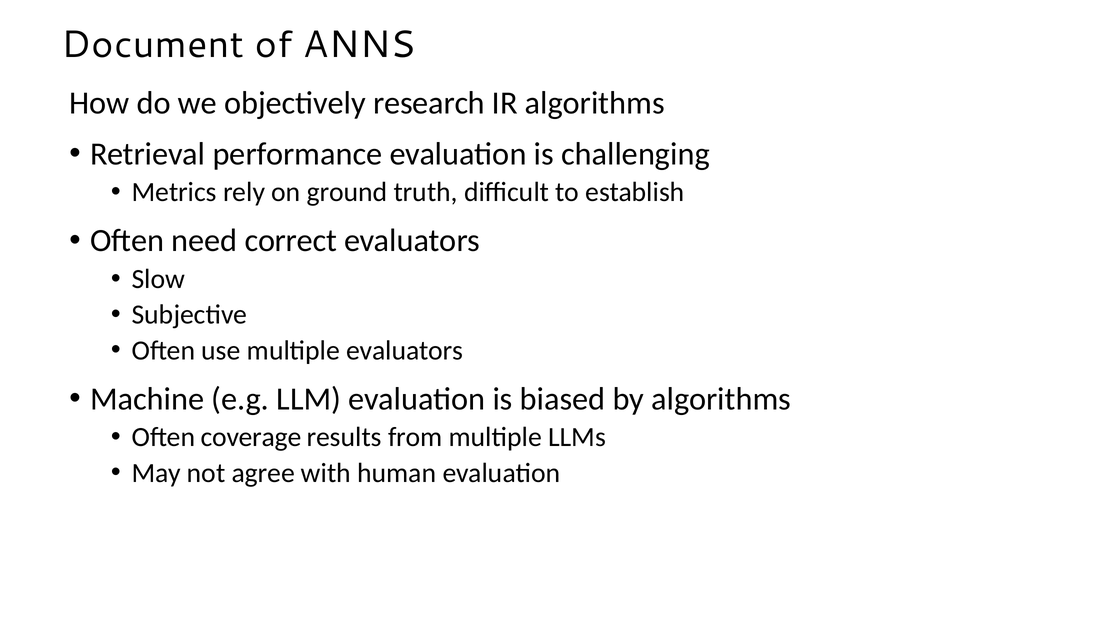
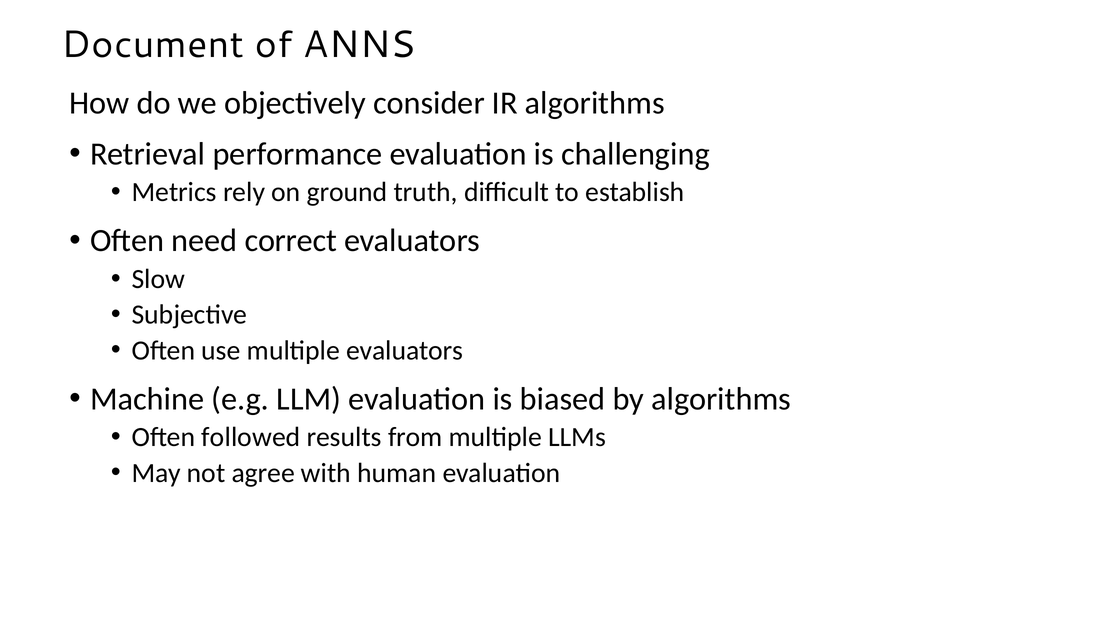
research: research -> consider
coverage: coverage -> followed
